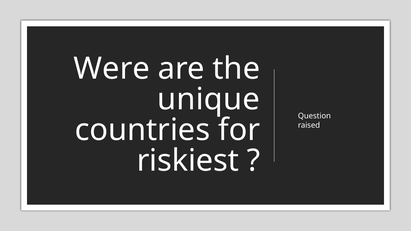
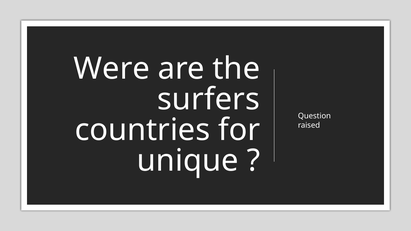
unique: unique -> surfers
riskiest: riskiest -> unique
